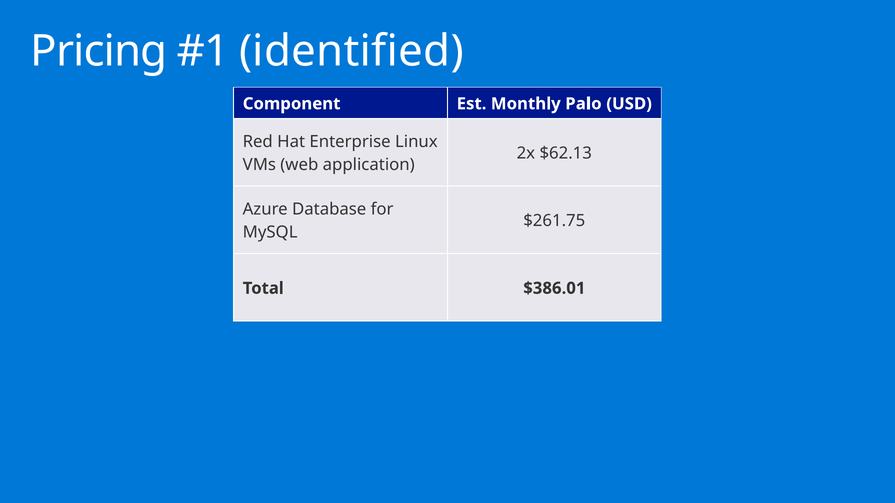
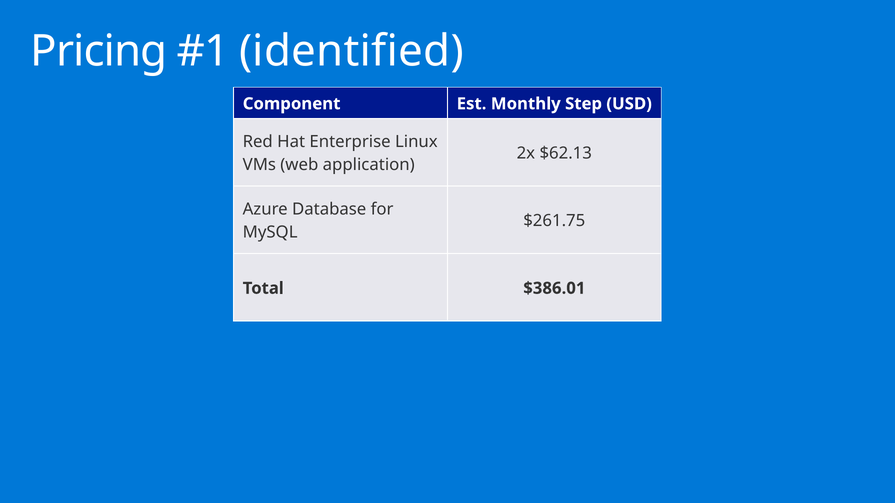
Palo: Palo -> Step
